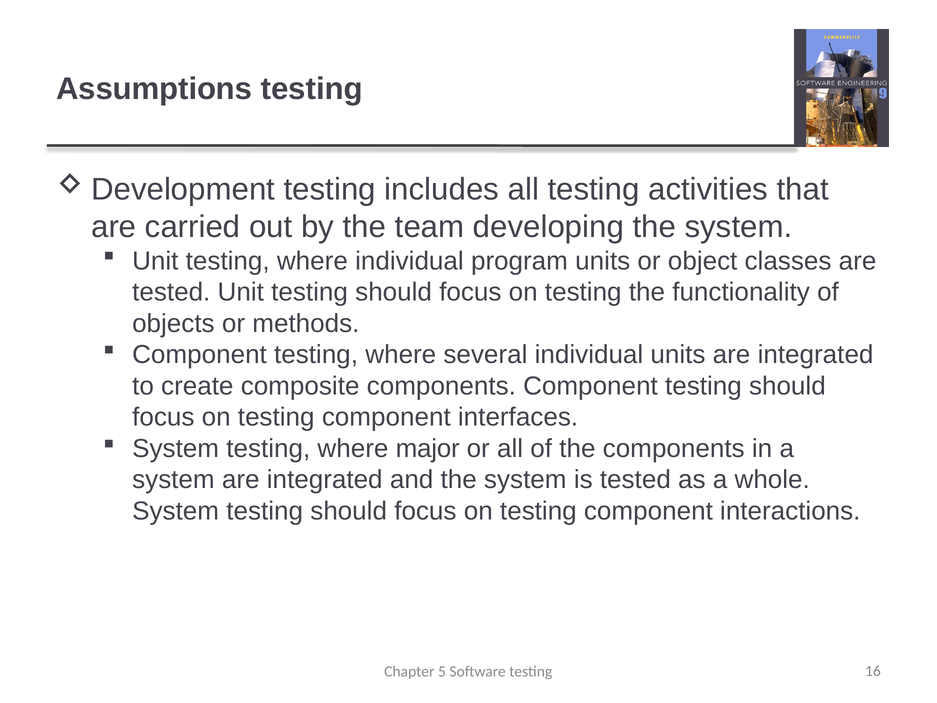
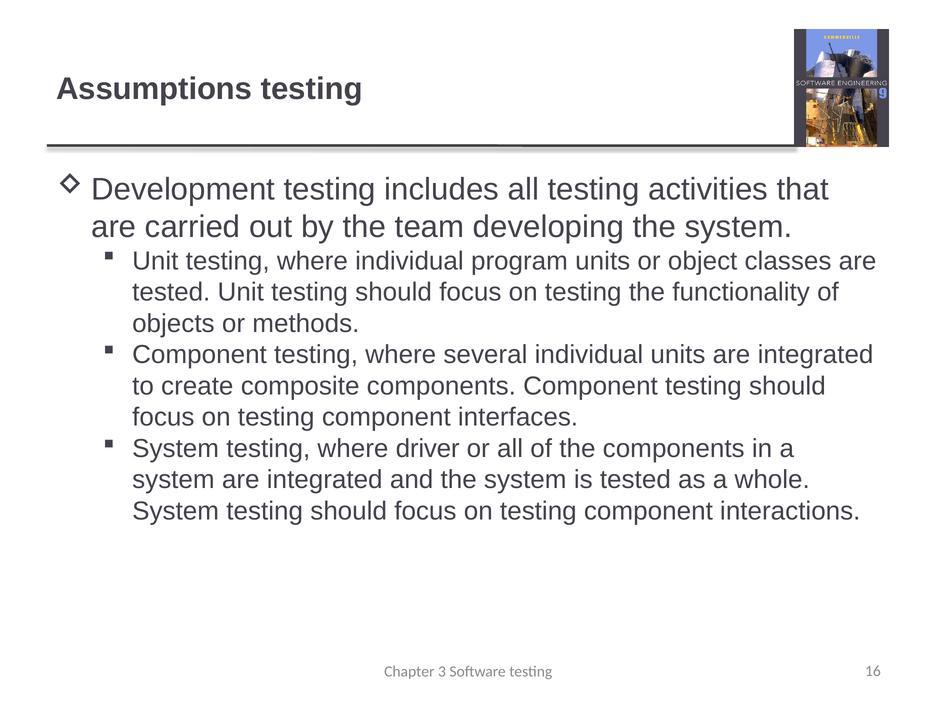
major: major -> driver
5: 5 -> 3
